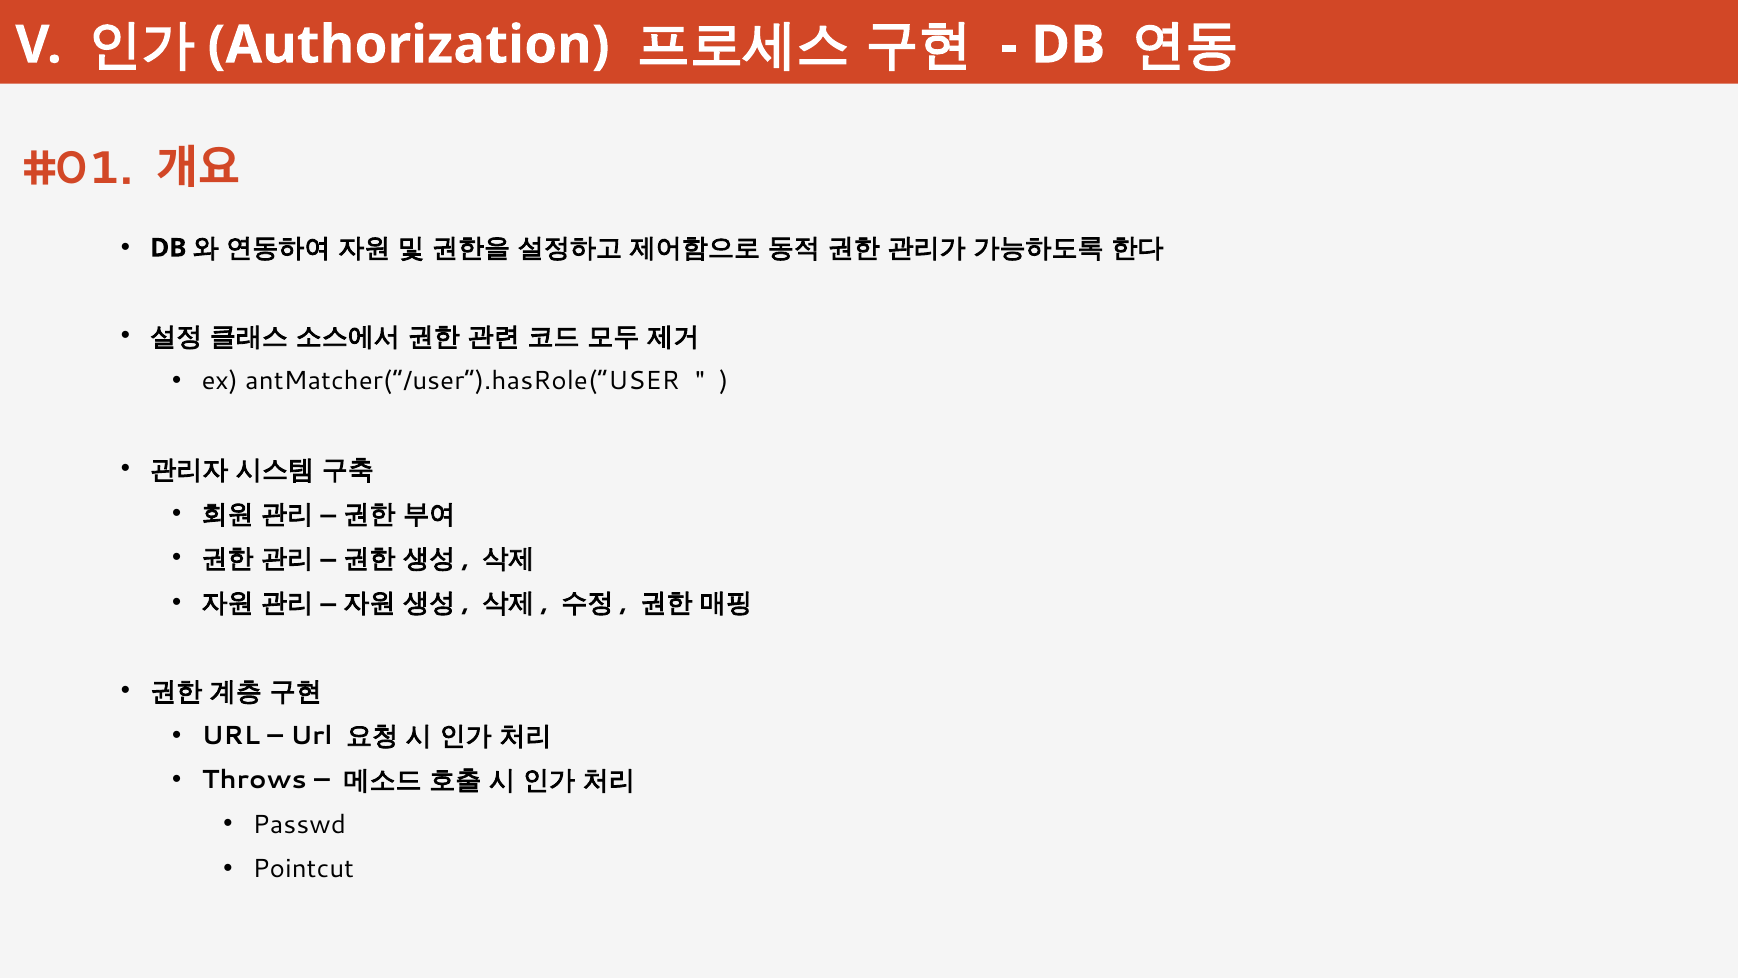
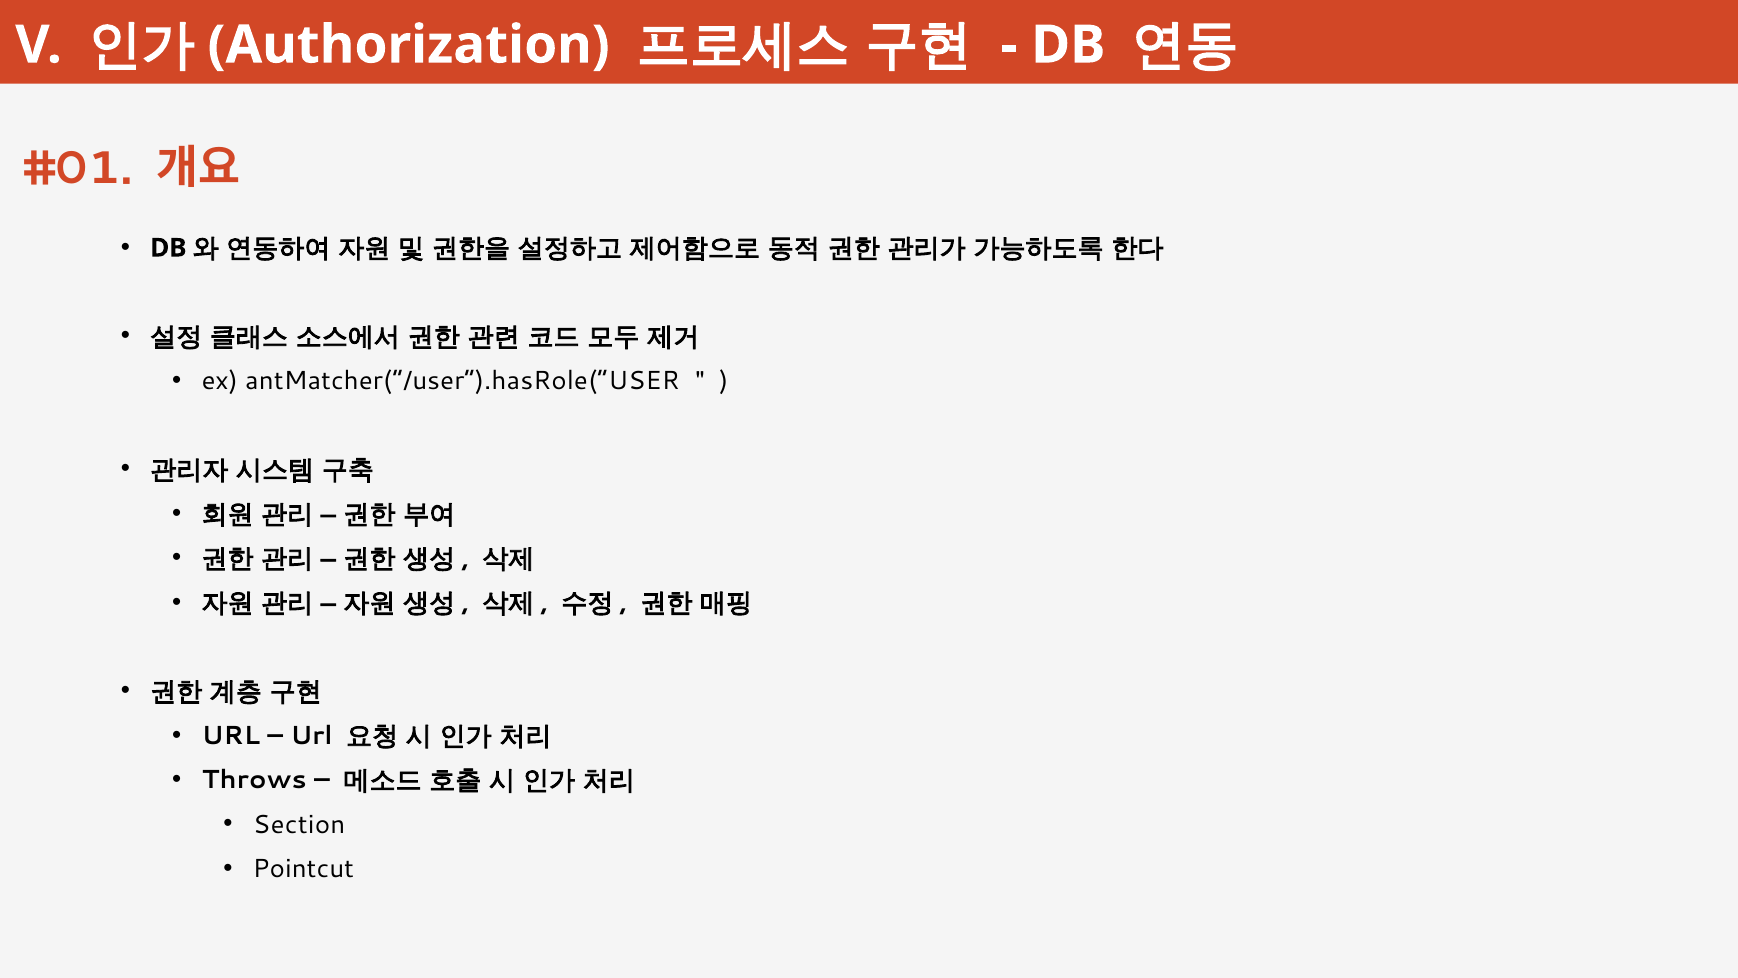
Passwd: Passwd -> Section
